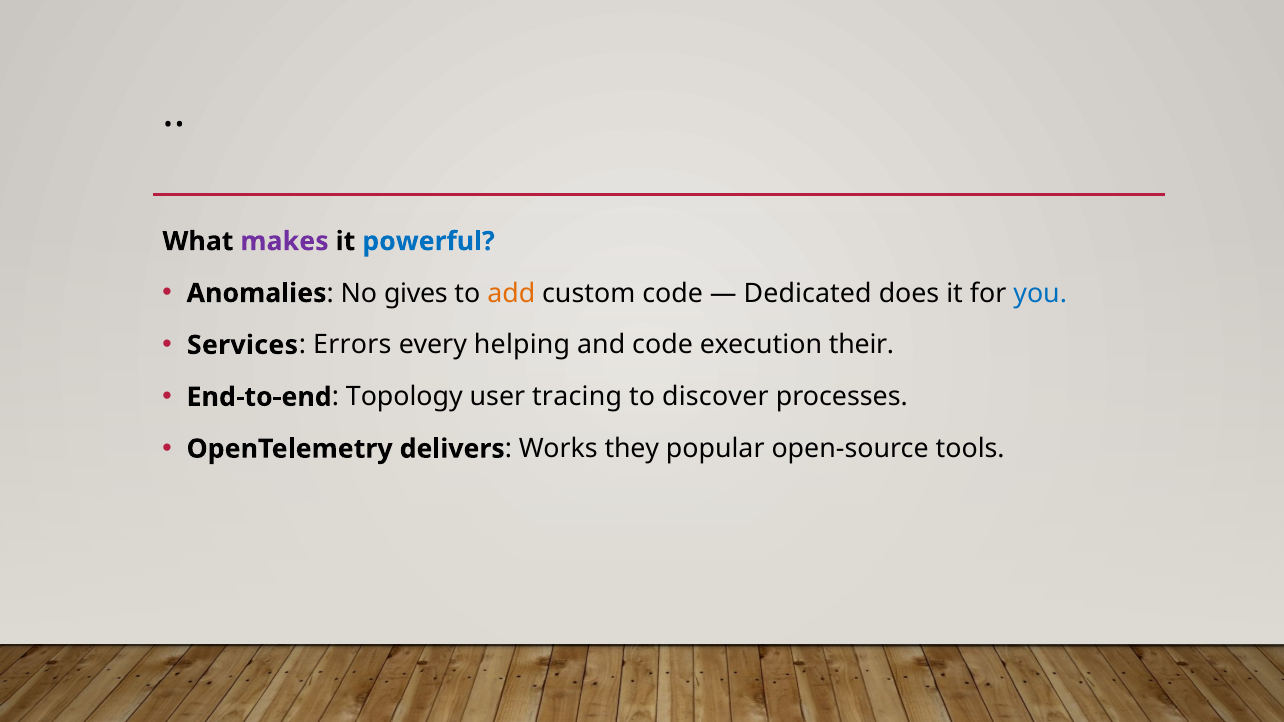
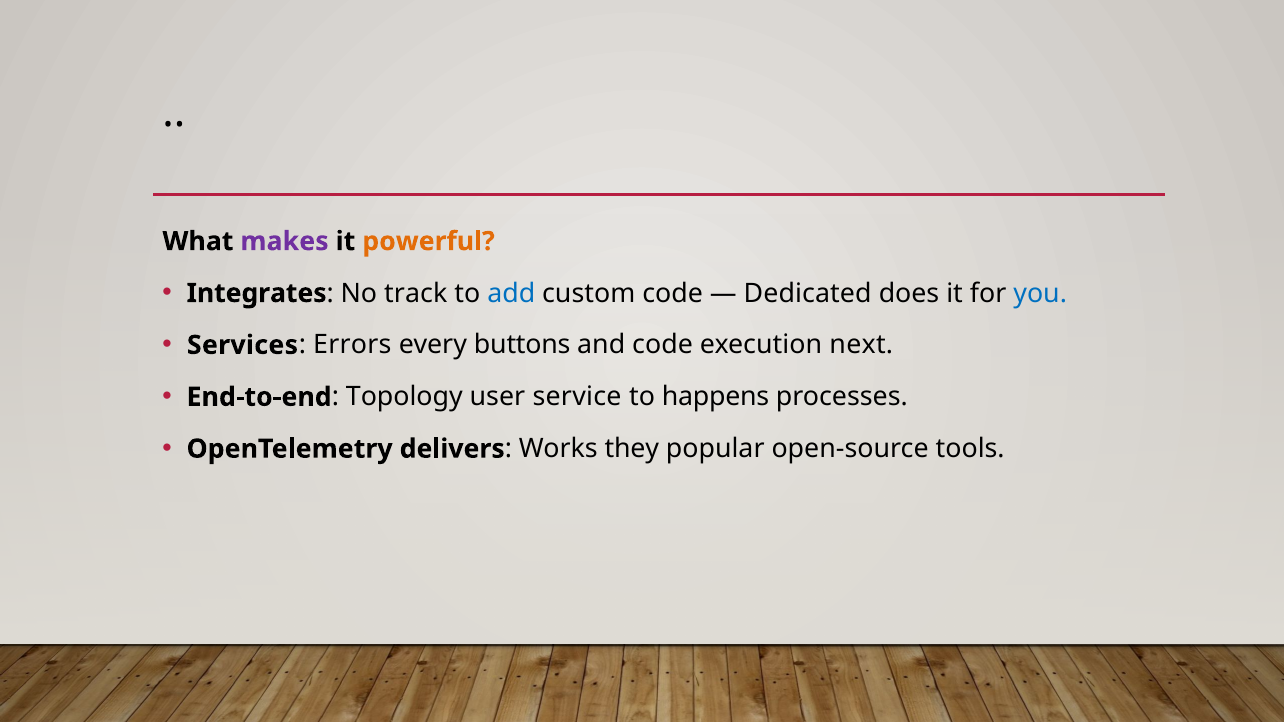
powerful colour: blue -> orange
Anomalies: Anomalies -> Integrates
gives: gives -> track
add colour: orange -> blue
helping: helping -> buttons
their: their -> next
tracing: tracing -> service
discover: discover -> happens
